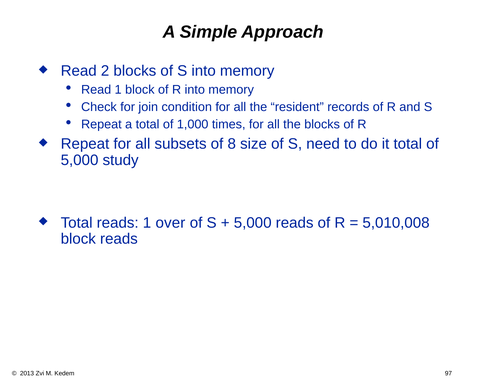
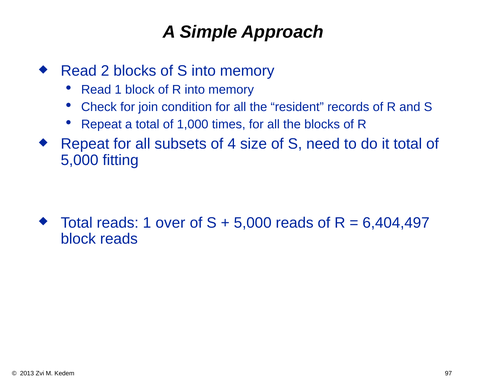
8: 8 -> 4
study: study -> fitting
5,010,008: 5,010,008 -> 6,404,497
